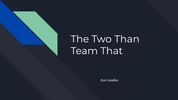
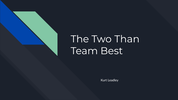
That: That -> Best
